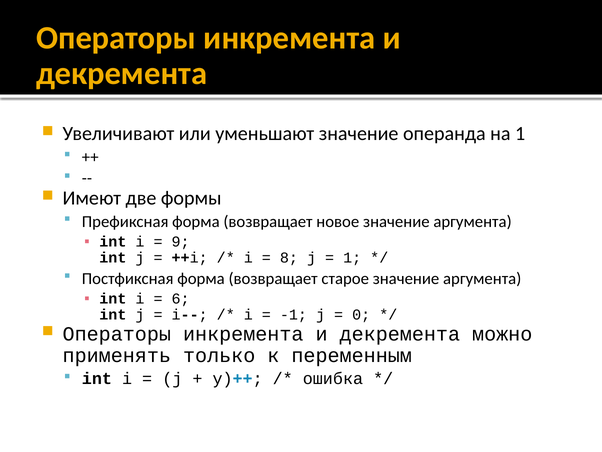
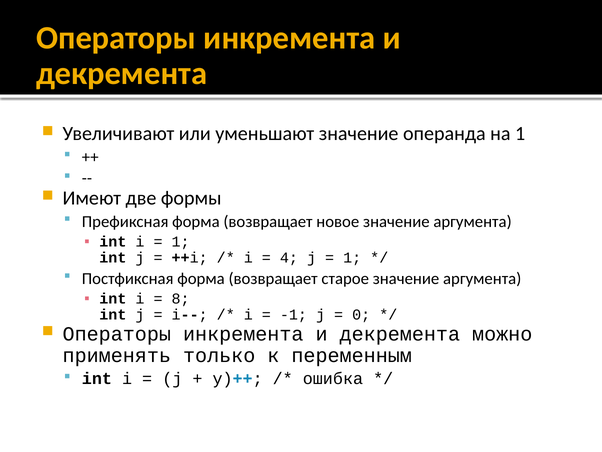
9 at (181, 241): 9 -> 1
8: 8 -> 4
6: 6 -> 8
